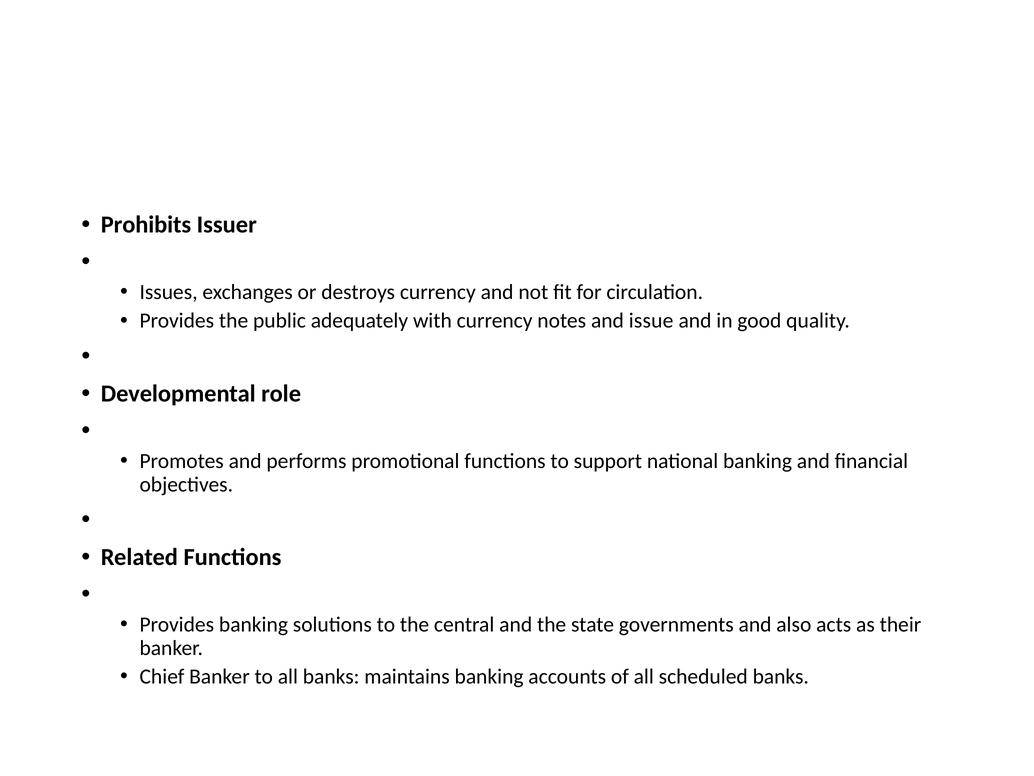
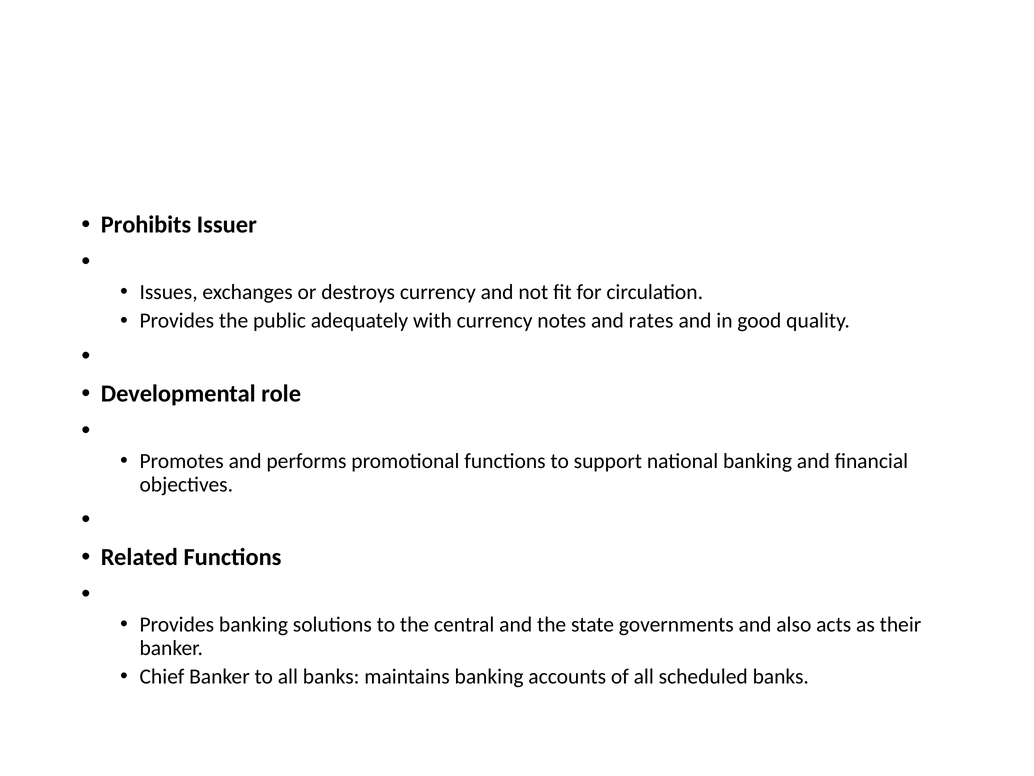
issue: issue -> rates
